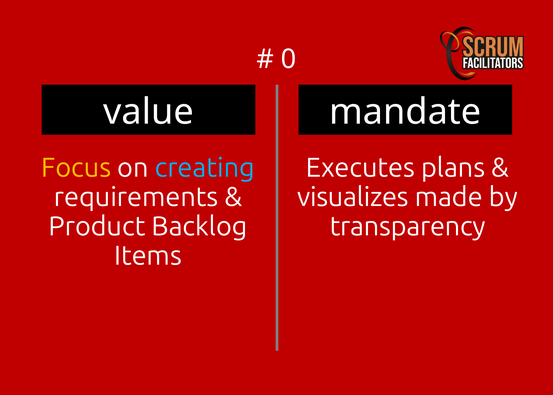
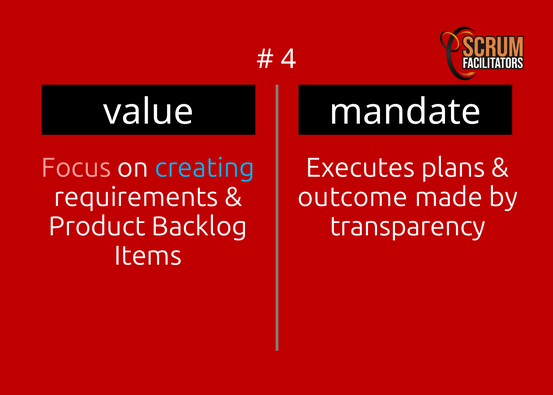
0: 0 -> 4
Focus colour: yellow -> pink
visualizes: visualizes -> outcome
